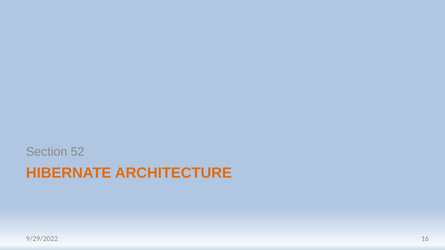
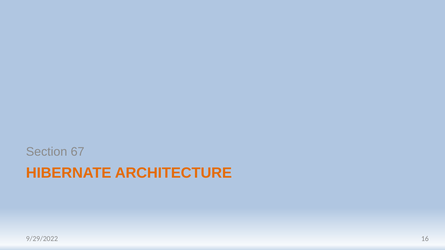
52: 52 -> 67
